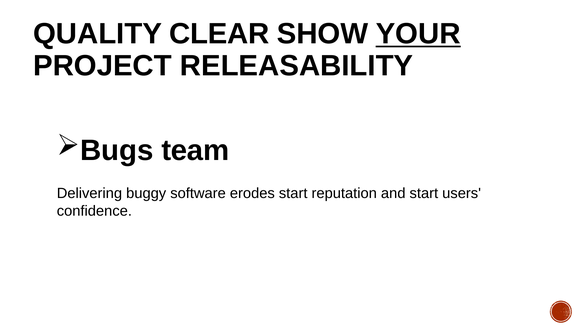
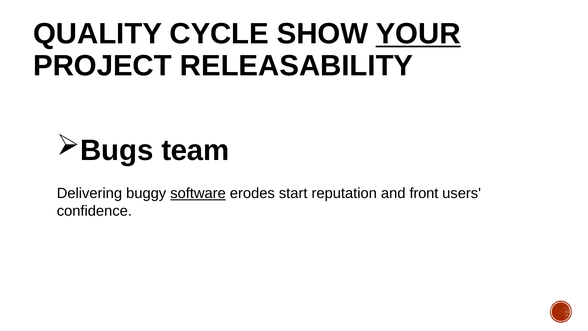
CLEAR: CLEAR -> CYCLE
software underline: none -> present
and start: start -> front
